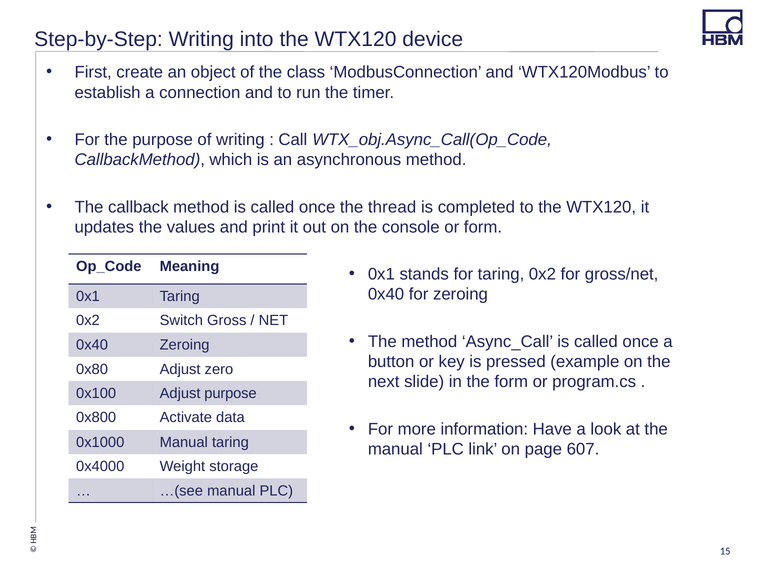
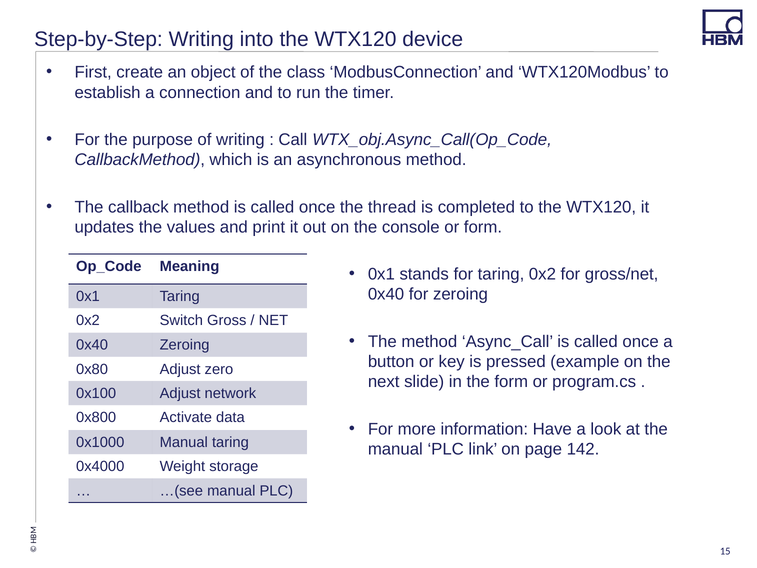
Adjust purpose: purpose -> network
607: 607 -> 142
